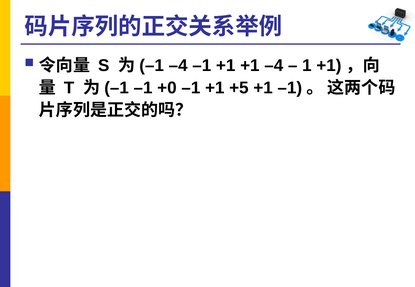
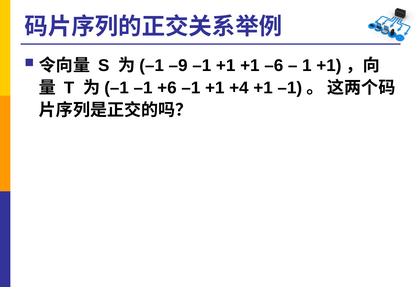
–1 –4: –4 -> –9
+1 –4: –4 -> –6
+0: +0 -> +6
+5: +5 -> +4
